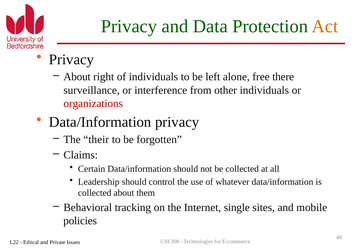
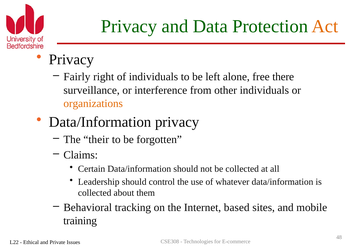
About at (77, 77): About -> Fairly
organizations colour: red -> orange
single: single -> based
policies: policies -> training
